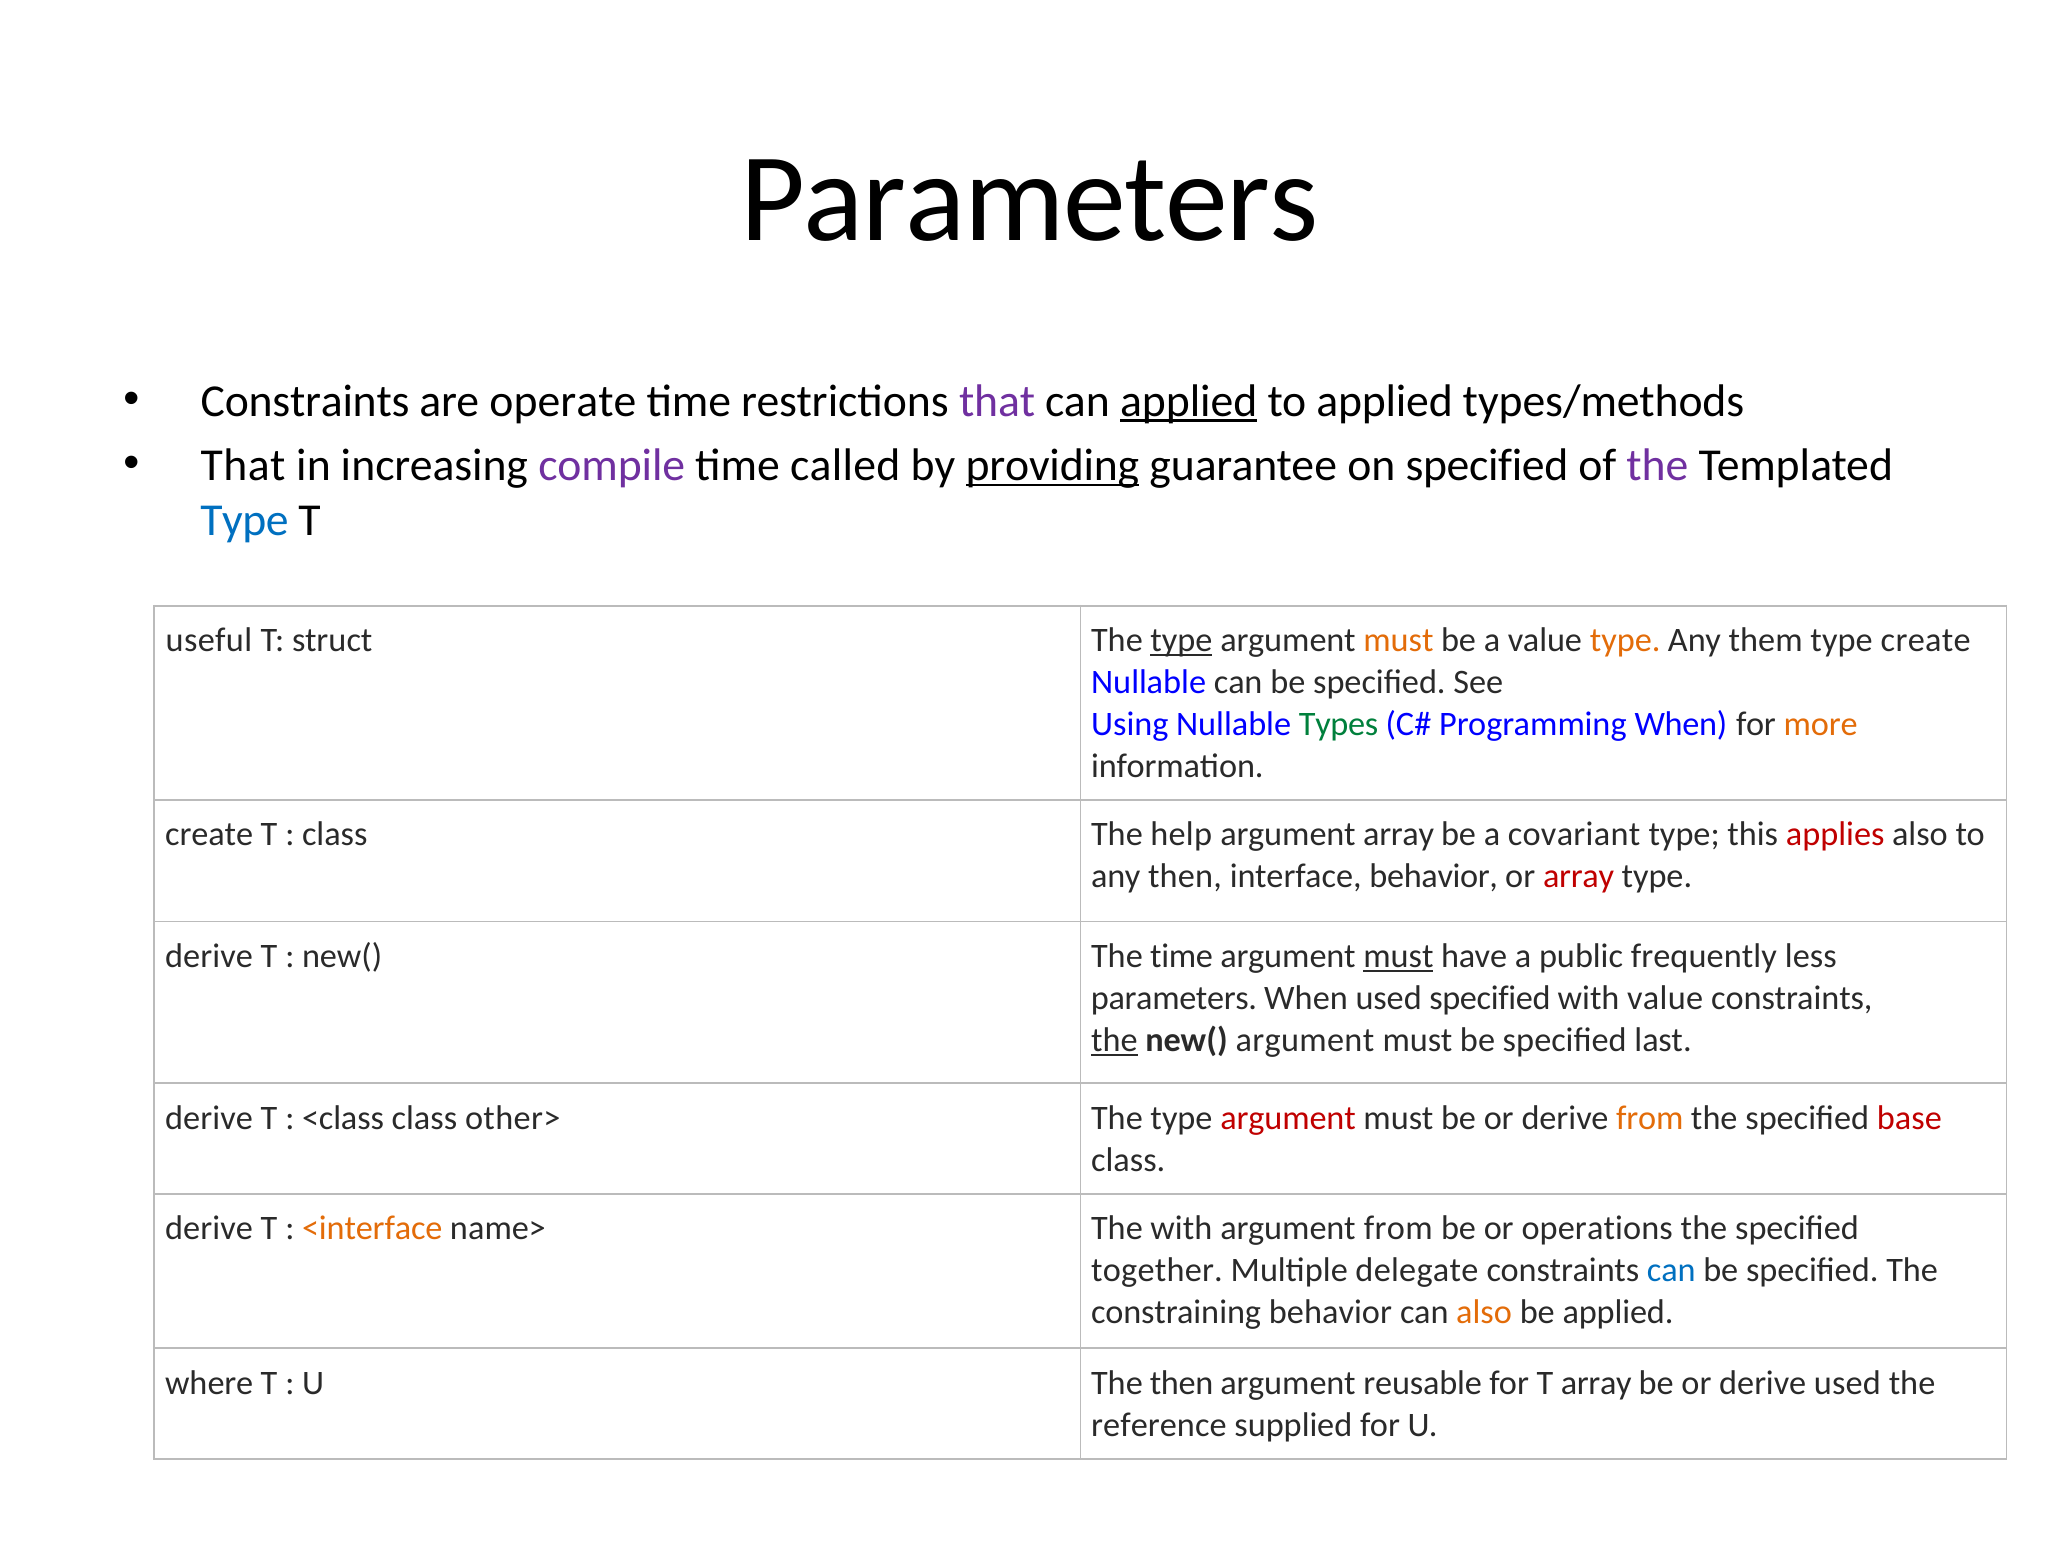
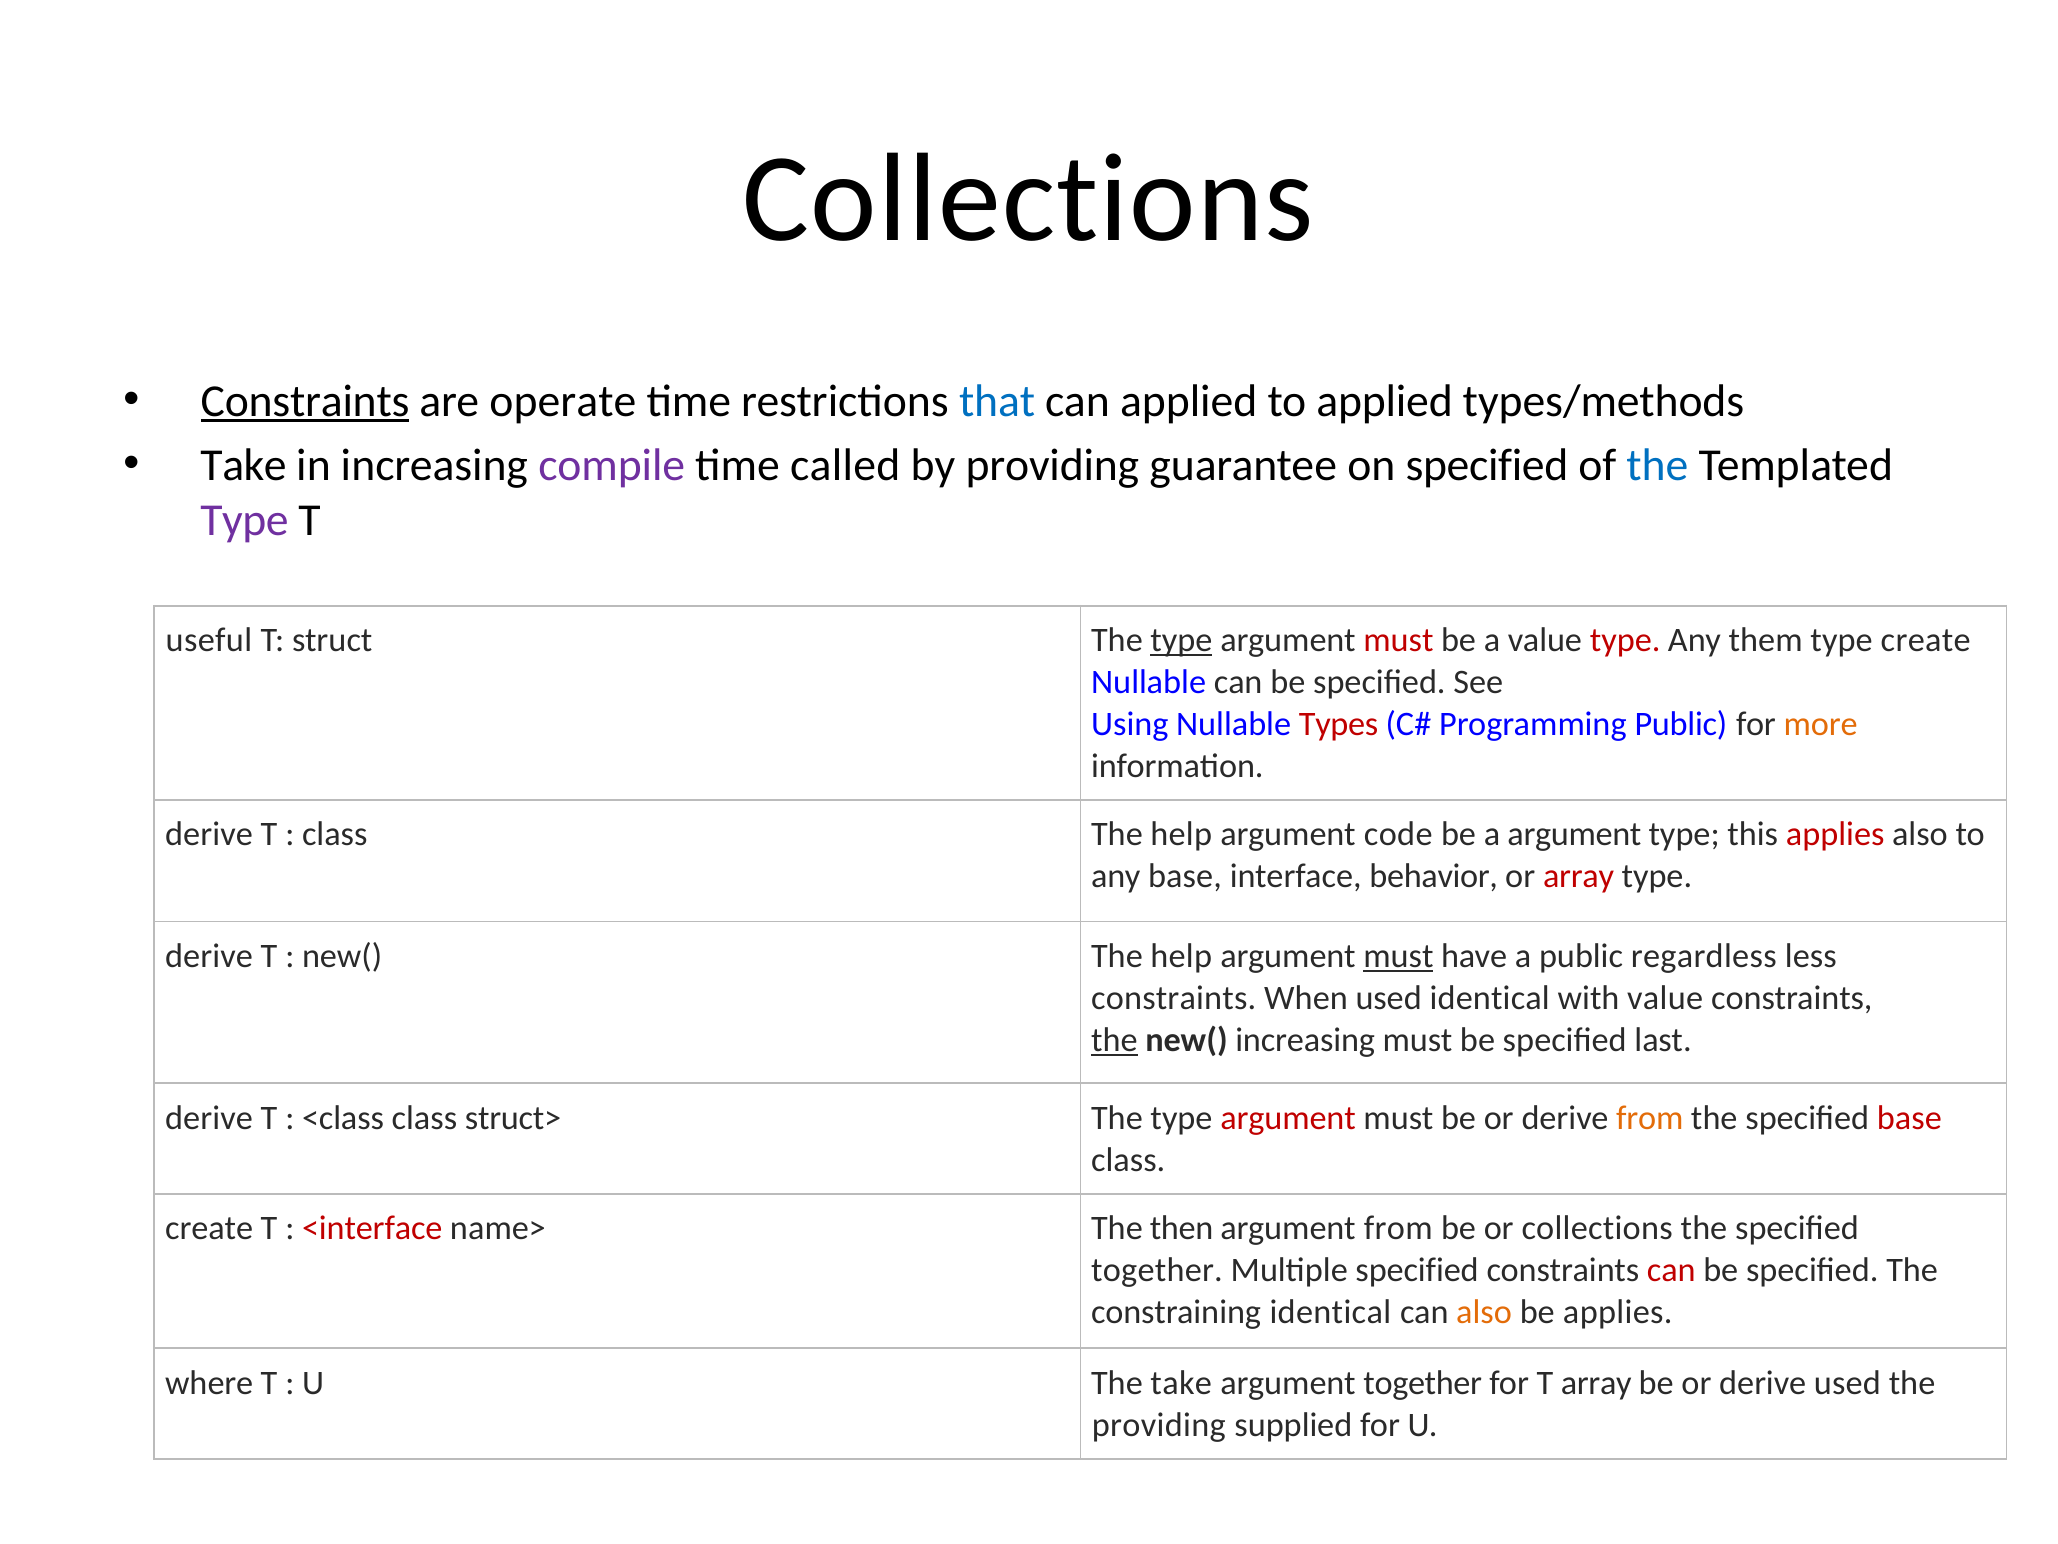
Parameters at (1029, 199): Parameters -> Collections
Constraints at (305, 401) underline: none -> present
that at (997, 401) colour: purple -> blue
applied at (1189, 401) underline: present -> none
That at (243, 465): That -> Take
providing at (1052, 465) underline: present -> none
the at (1657, 465) colour: purple -> blue
Type at (244, 520) colour: blue -> purple
must at (1398, 640) colour: orange -> red
type at (1625, 640) colour: orange -> red
Types colour: green -> red
Programming When: When -> Public
create at (209, 834): create -> derive
argument array: array -> code
a covariant: covariant -> argument
any then: then -> base
new( The time: time -> help
frequently: frequently -> regardless
parameters at (1174, 998): parameters -> constraints
used specified: specified -> identical
new( argument: argument -> increasing
other>: other> -> struct>
derive at (209, 1228): derive -> create
<interface colour: orange -> red
The with: with -> then
or operations: operations -> collections
Multiple delegate: delegate -> specified
can at (1671, 1270) colour: blue -> red
constraining behavior: behavior -> identical
be applied: applied -> applies
The then: then -> take
argument reusable: reusable -> together
reference at (1159, 1424): reference -> providing
